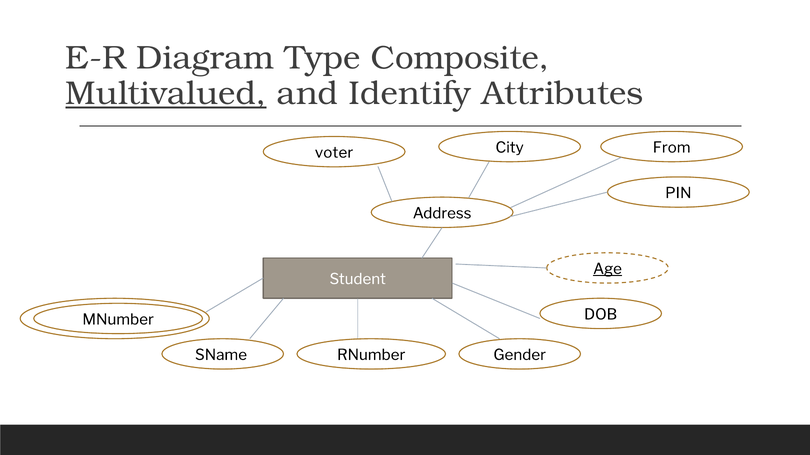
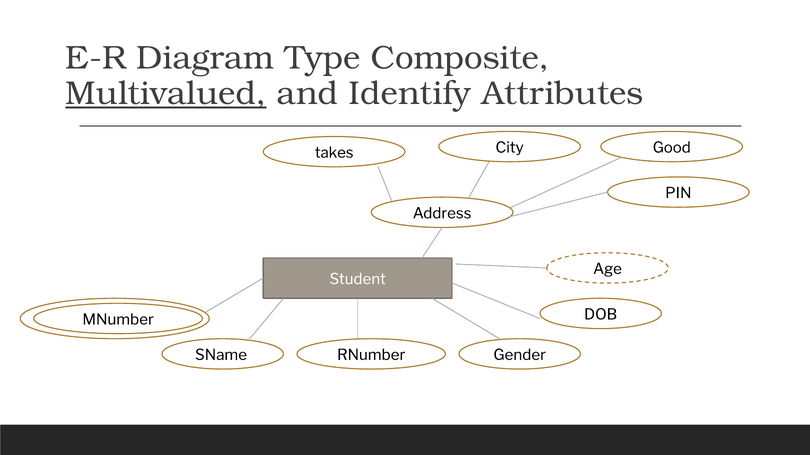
voter: voter -> takes
From: From -> Good
Age underline: present -> none
